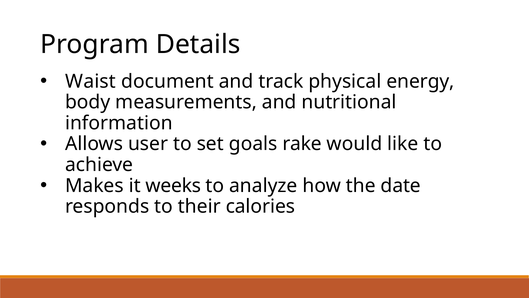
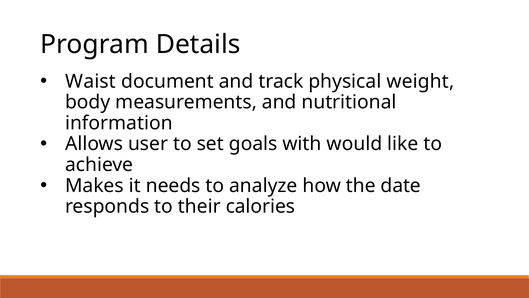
energy: energy -> weight
rake: rake -> with
weeks: weeks -> needs
